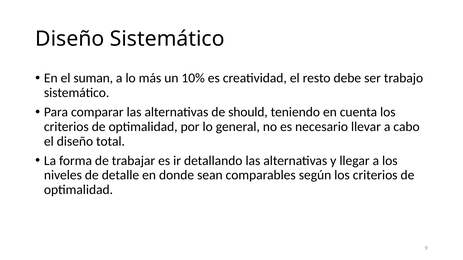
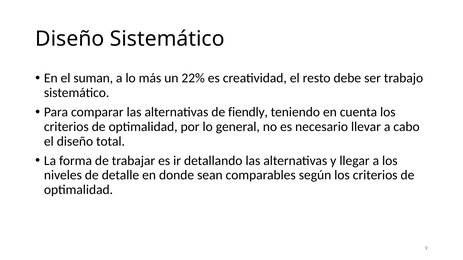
10%: 10% -> 22%
should: should -> fiendly
